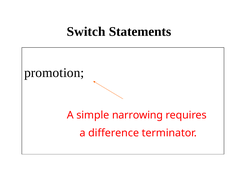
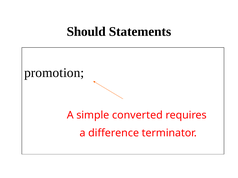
Switch: Switch -> Should
narrowing: narrowing -> converted
